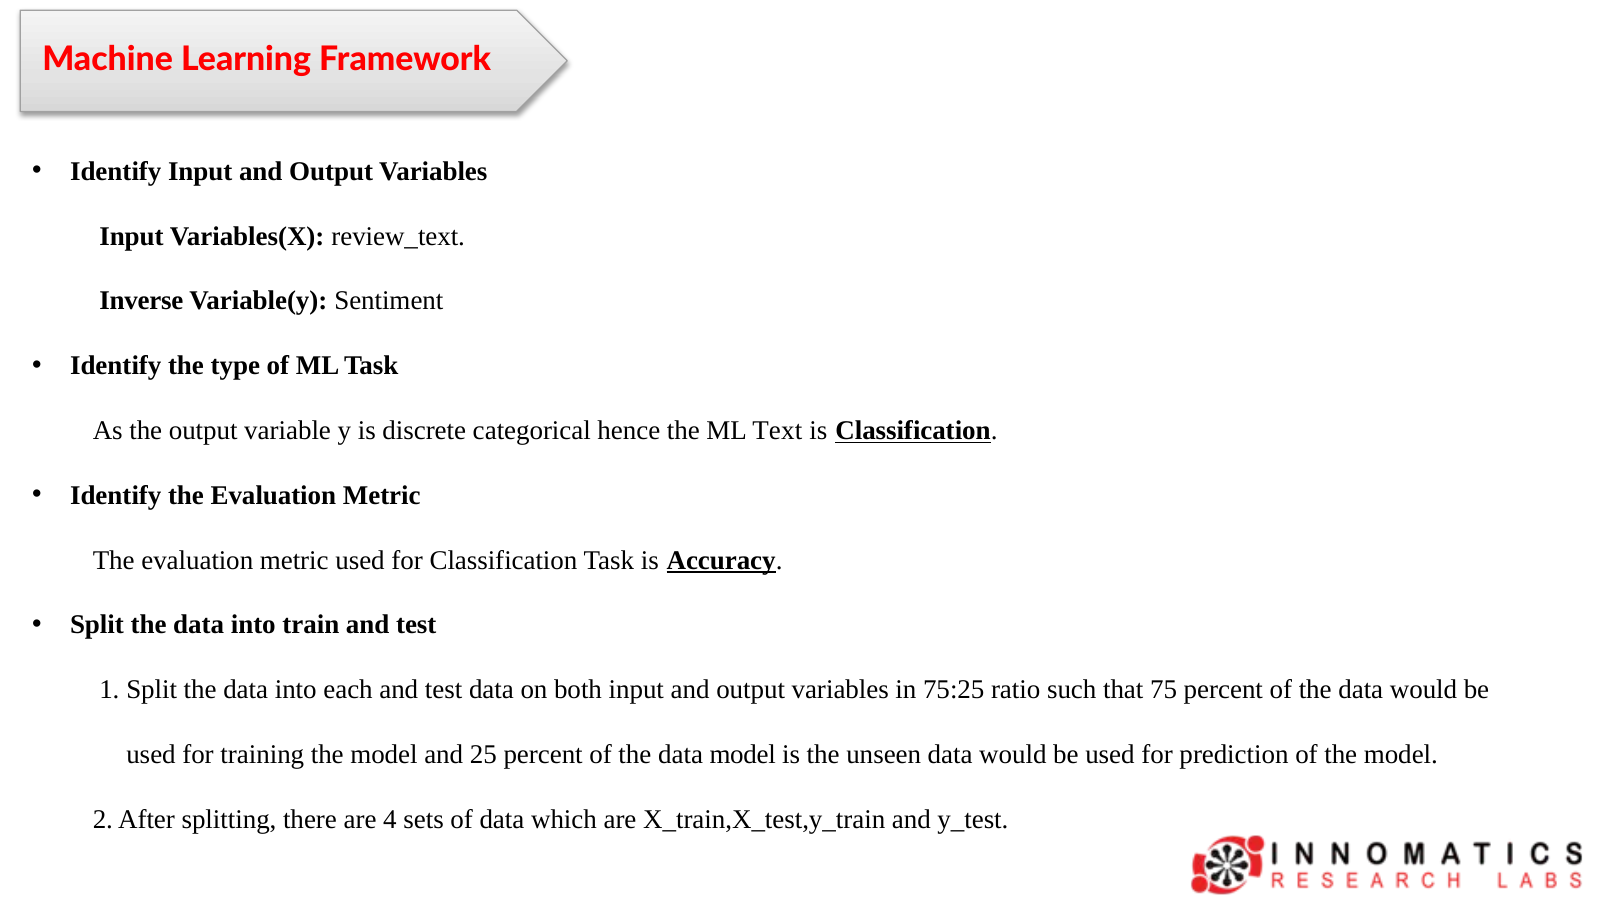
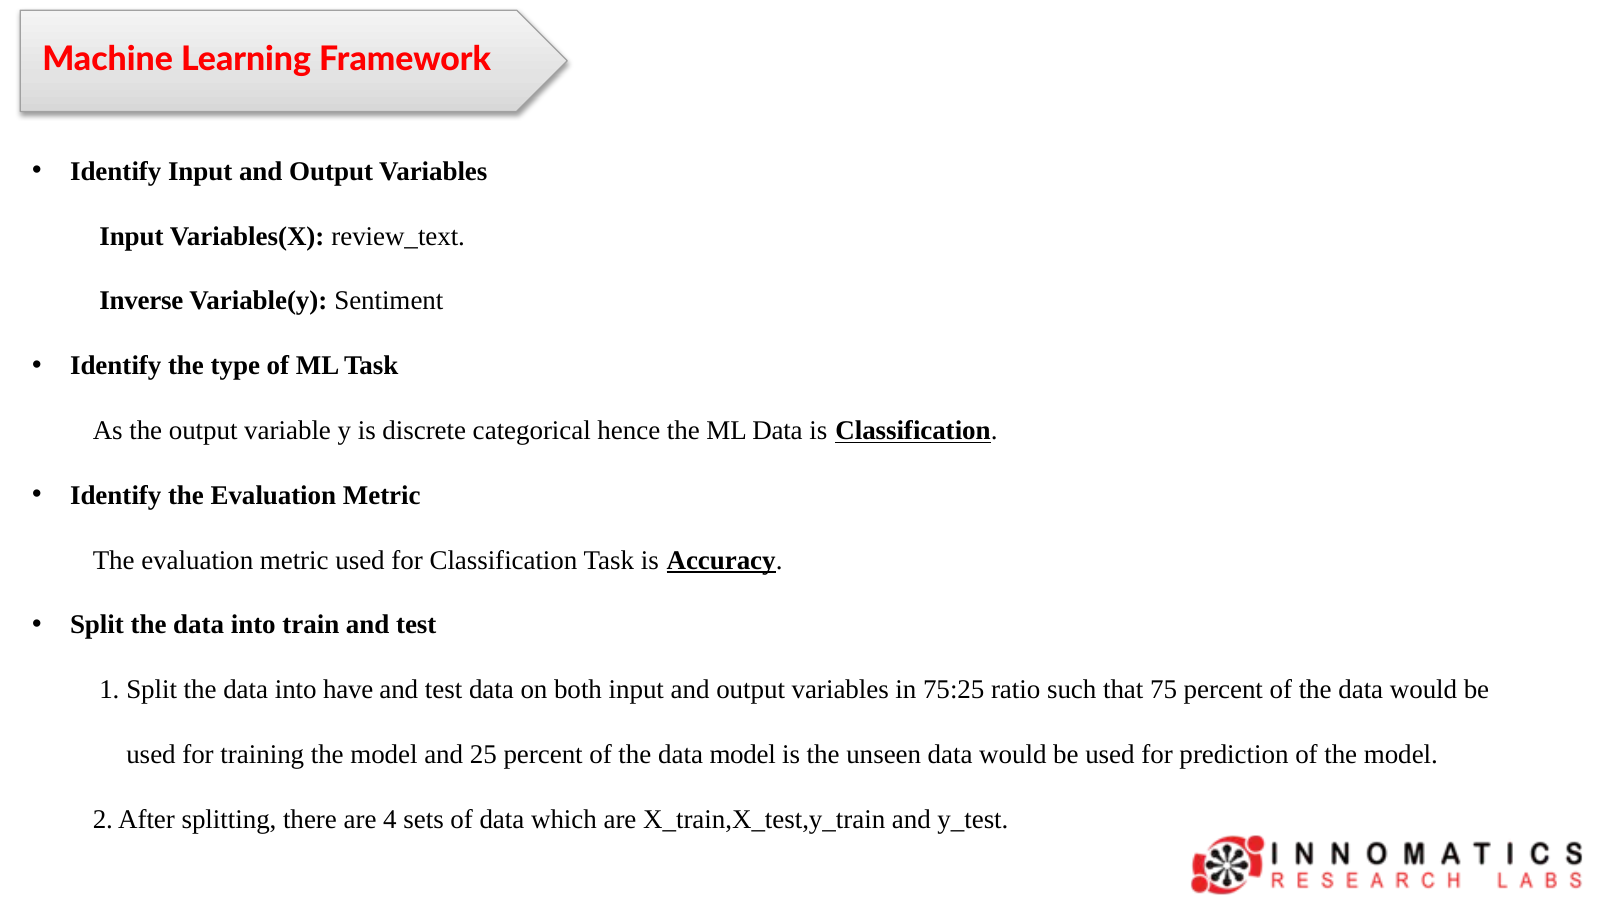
ML Text: Text -> Data
each: each -> have
